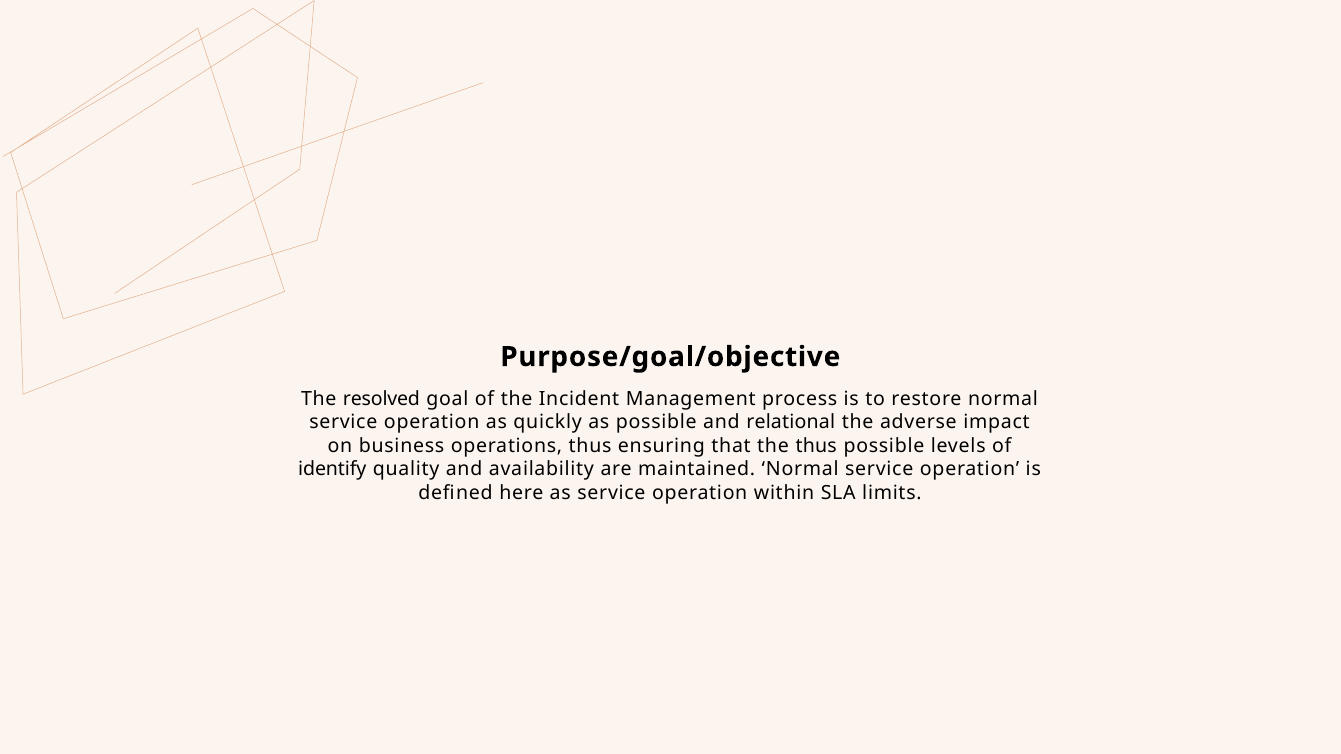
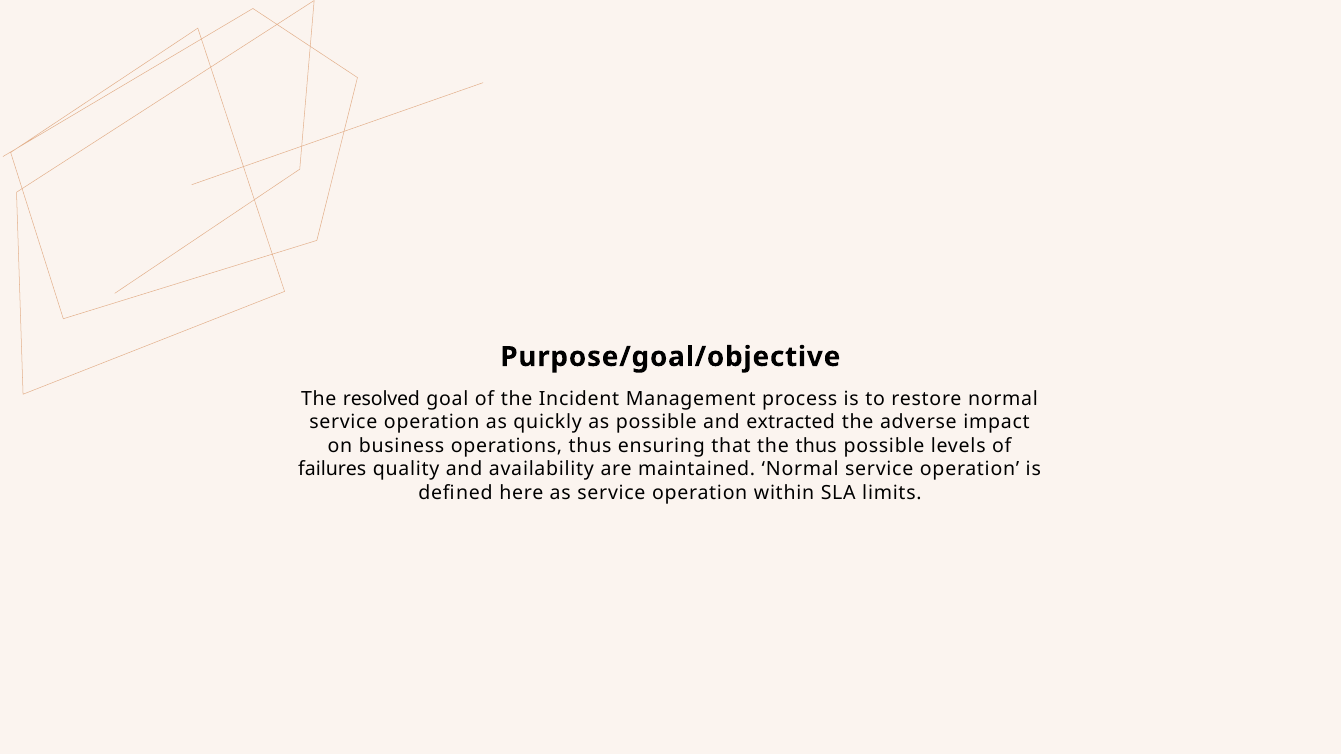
relational: relational -> extracted
identify: identify -> failures
